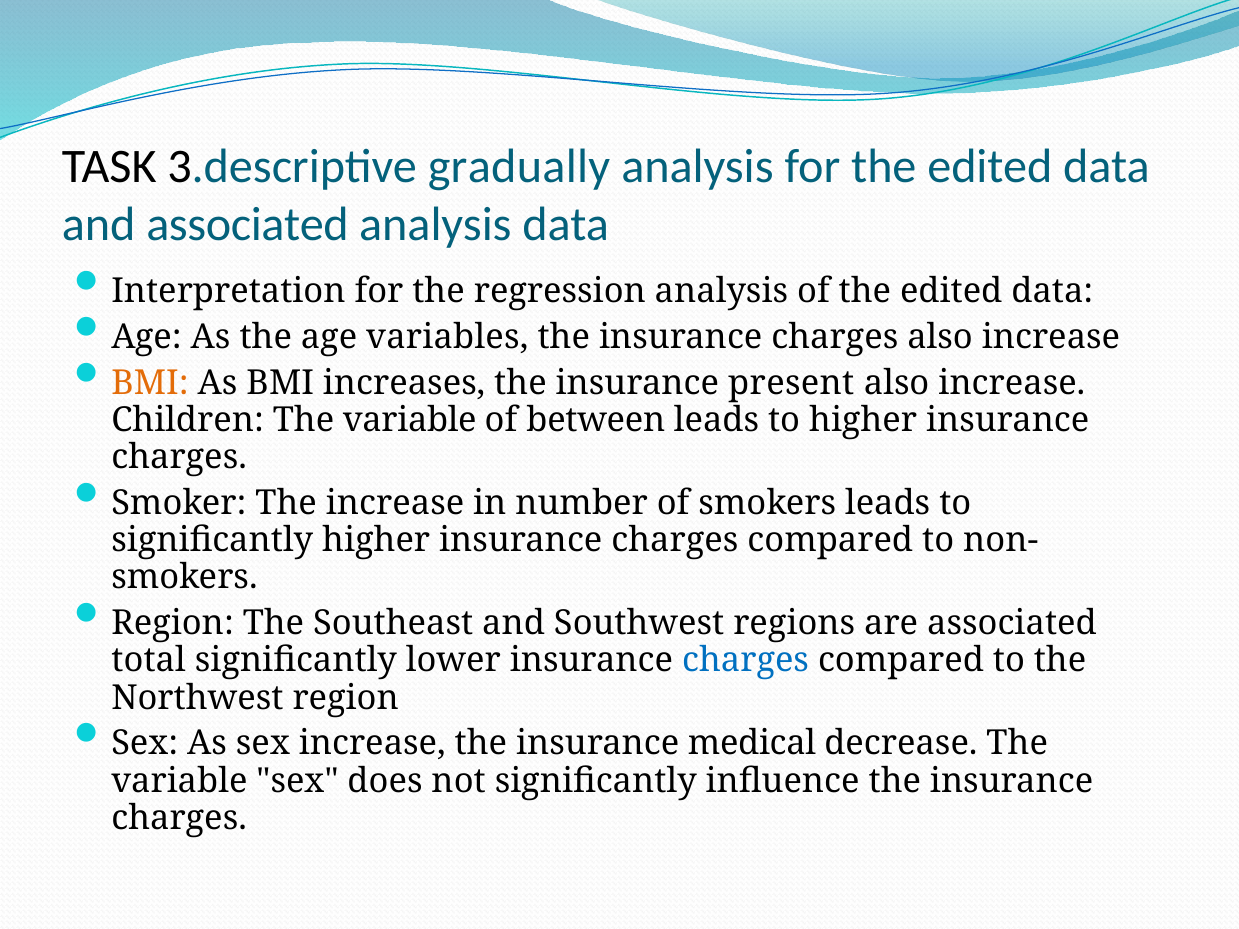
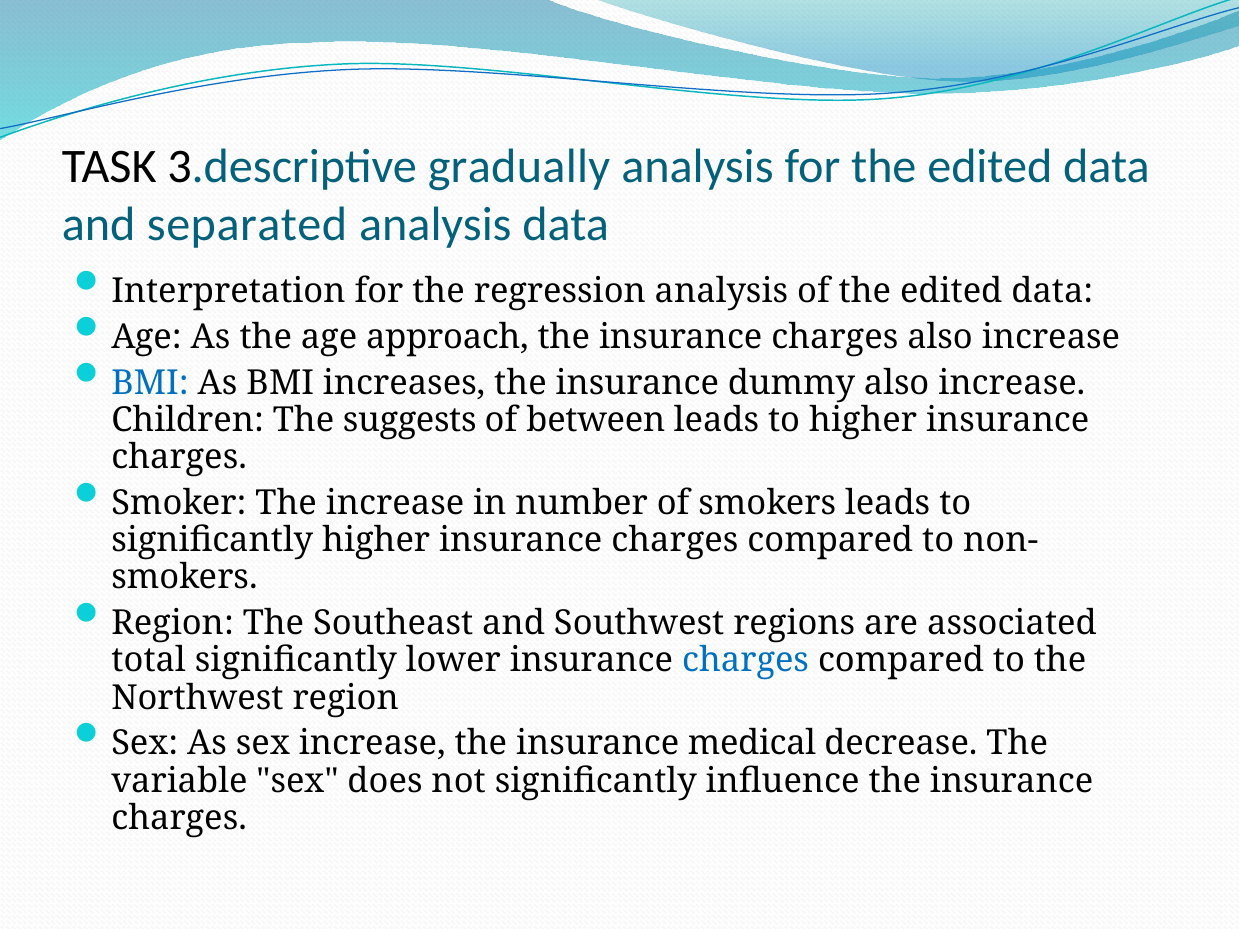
and associated: associated -> separated
variables: variables -> approach
BMI at (150, 383) colour: orange -> blue
present: present -> dummy
Children The variable: variable -> suggests
